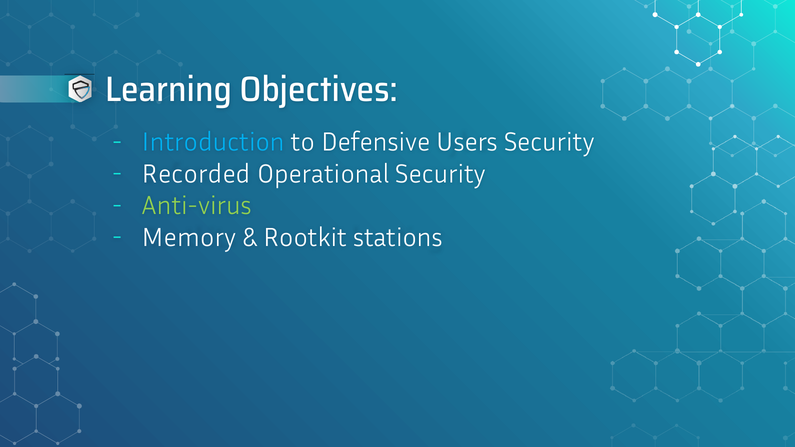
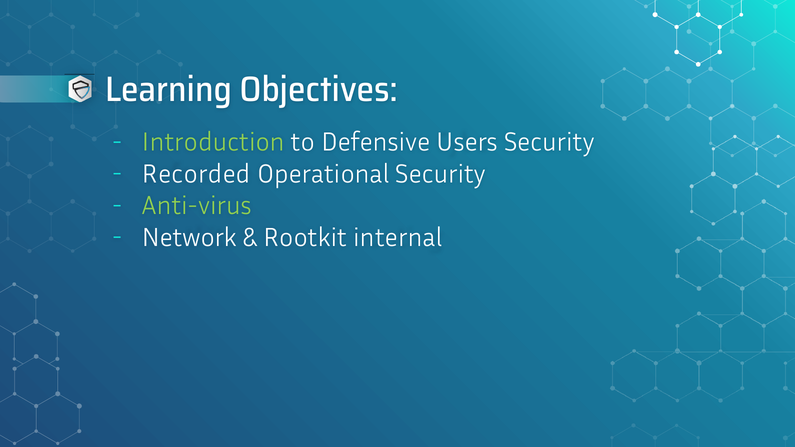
Introduction colour: light blue -> light green
Memory: Memory -> Network
stations: stations -> internal
